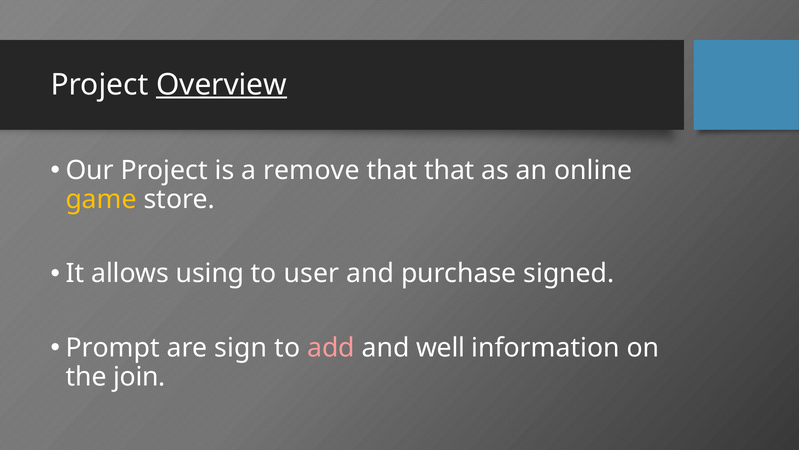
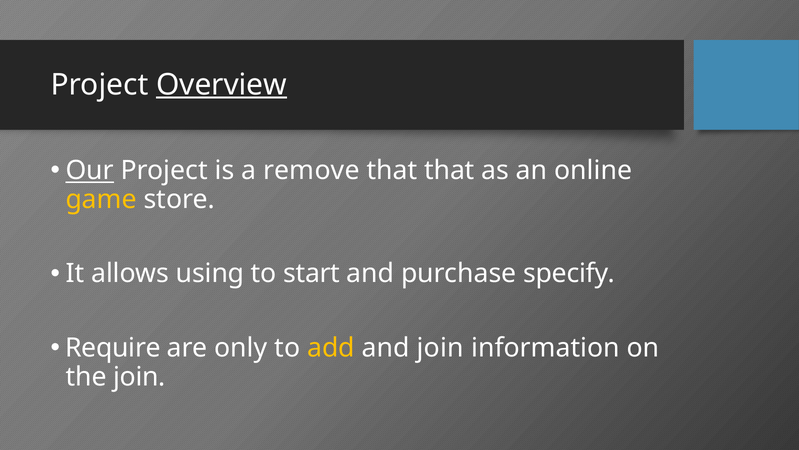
Our underline: none -> present
user: user -> start
signed: signed -> specify
Prompt: Prompt -> Require
sign: sign -> only
add colour: pink -> yellow
and well: well -> join
